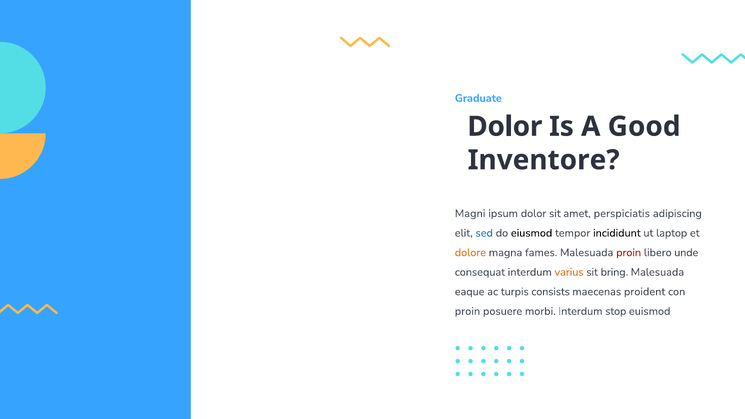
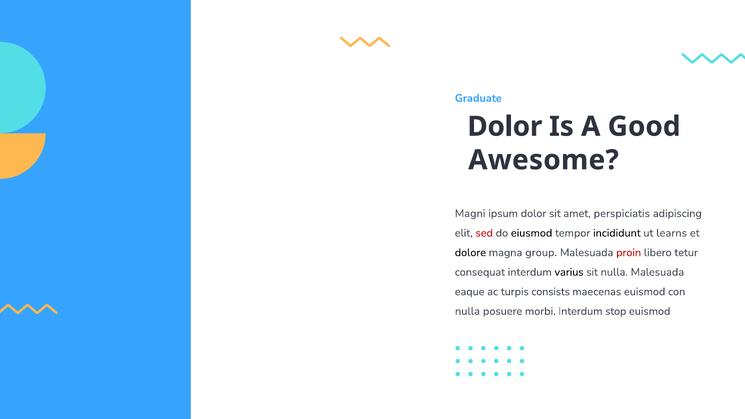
Inventore: Inventore -> Awesome
sed colour: blue -> red
laptop: laptop -> learns
dolore colour: orange -> black
fames: fames -> group
unde: unde -> tetur
varius colour: orange -> black
sit bring: bring -> nulla
maecenas proident: proident -> euismod
proin at (467, 311): proin -> nulla
